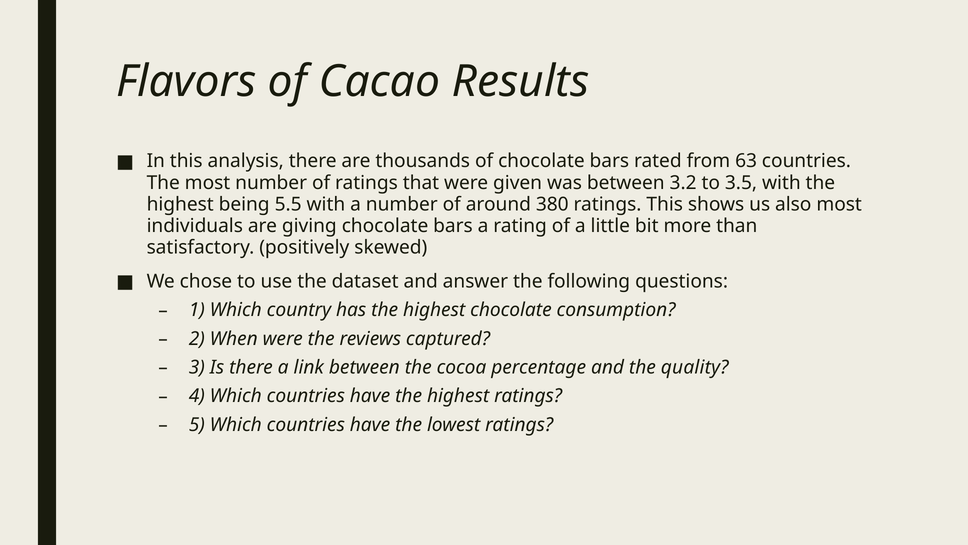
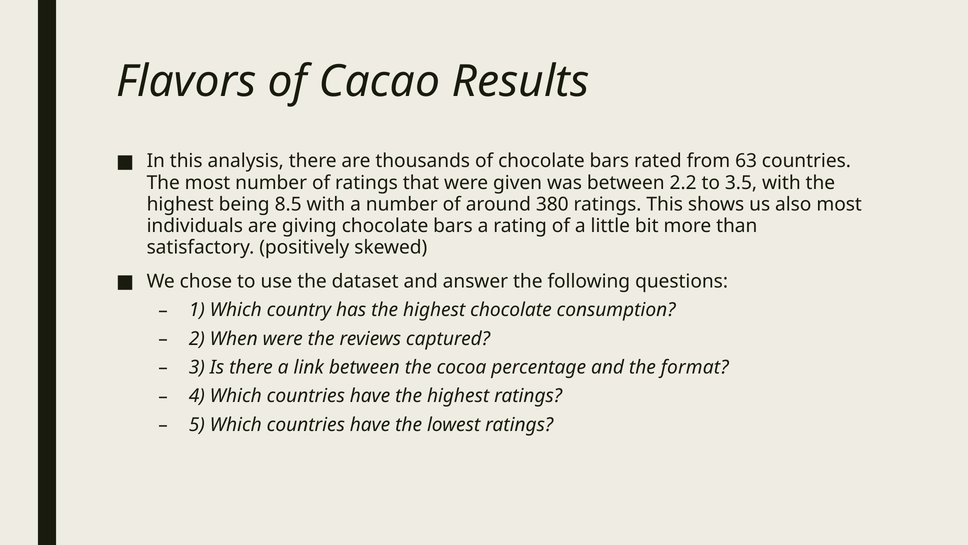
3.2: 3.2 -> 2.2
5.5: 5.5 -> 8.5
quality: quality -> format
